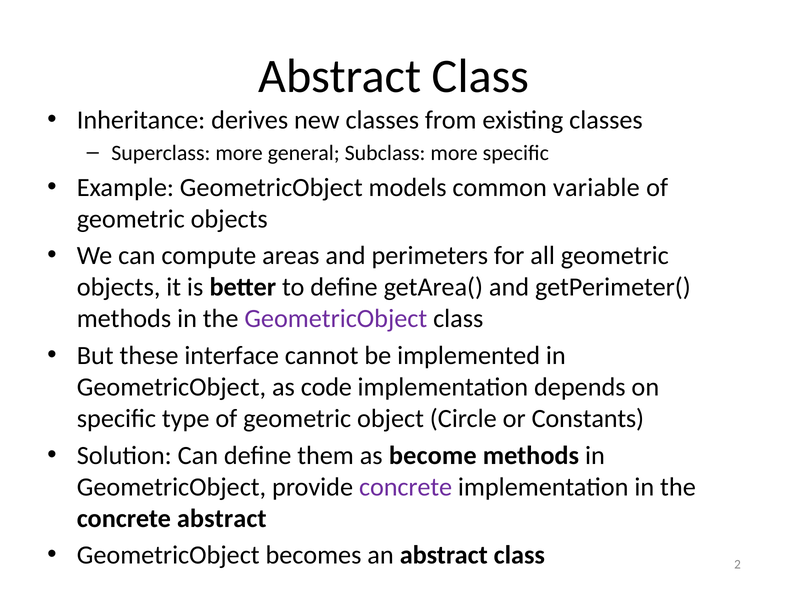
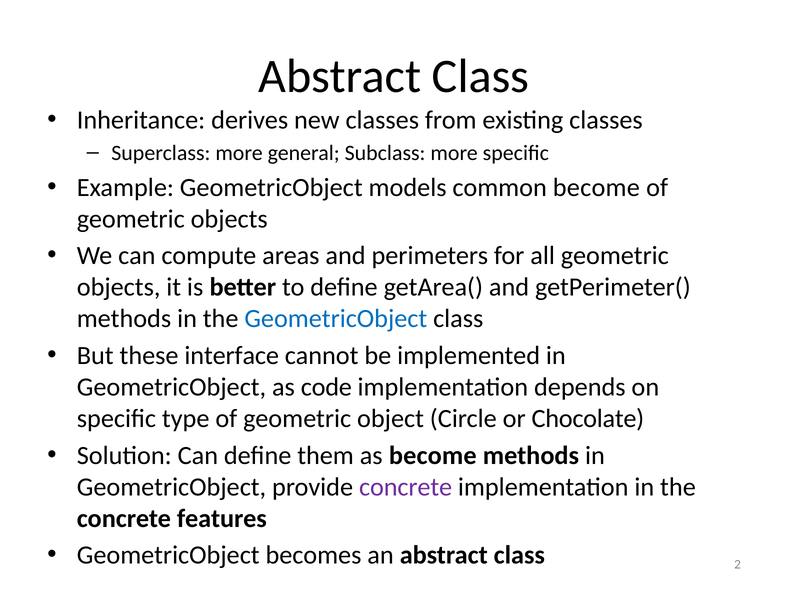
common variable: variable -> become
GeometricObject at (336, 319) colour: purple -> blue
Constants: Constants -> Chocolate
concrete abstract: abstract -> features
